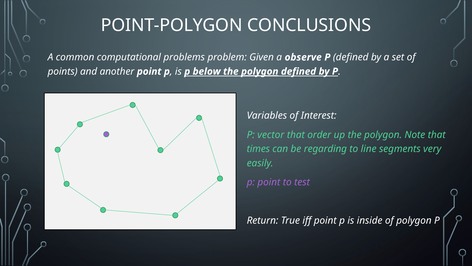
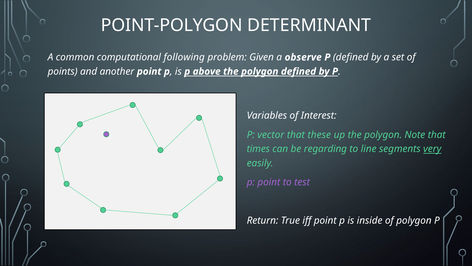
CONCLUSIONS: CONCLUSIONS -> DETERMINANT
problems: problems -> following
below: below -> above
order: order -> these
very underline: none -> present
